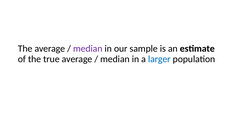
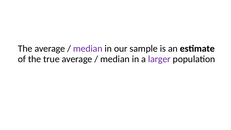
larger colour: blue -> purple
